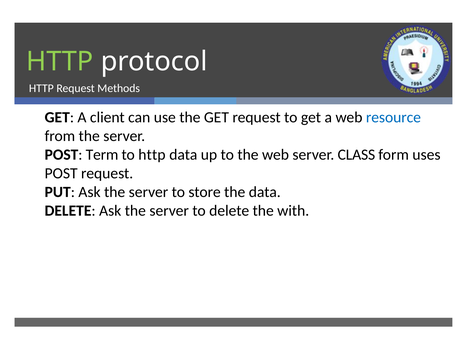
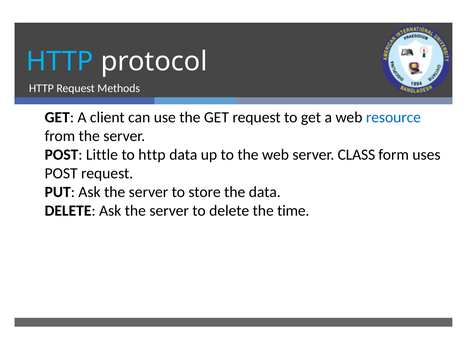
HTTP at (60, 62) colour: light green -> light blue
Term: Term -> Little
with: with -> time
